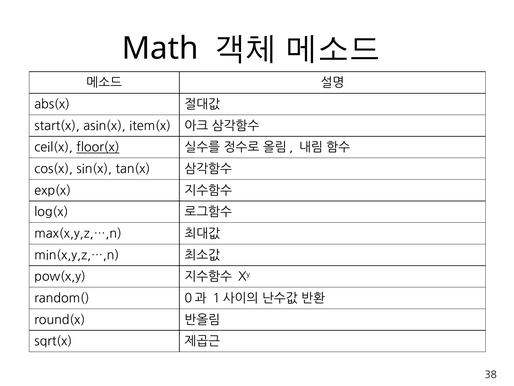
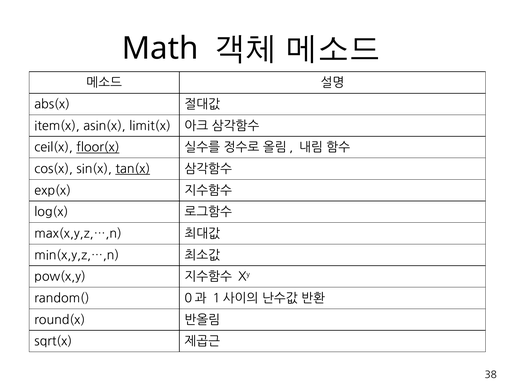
start(x: start(x -> item(x
item(x: item(x -> limit(x
tan(x underline: none -> present
